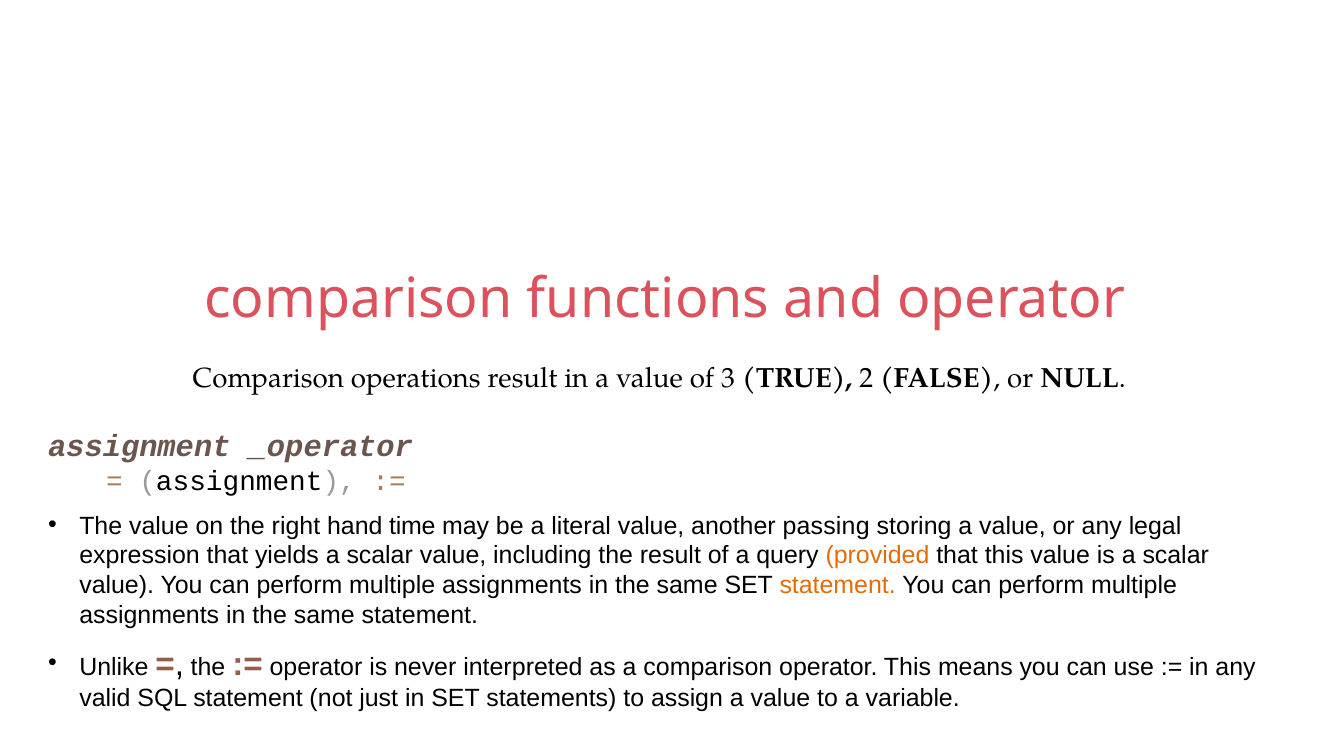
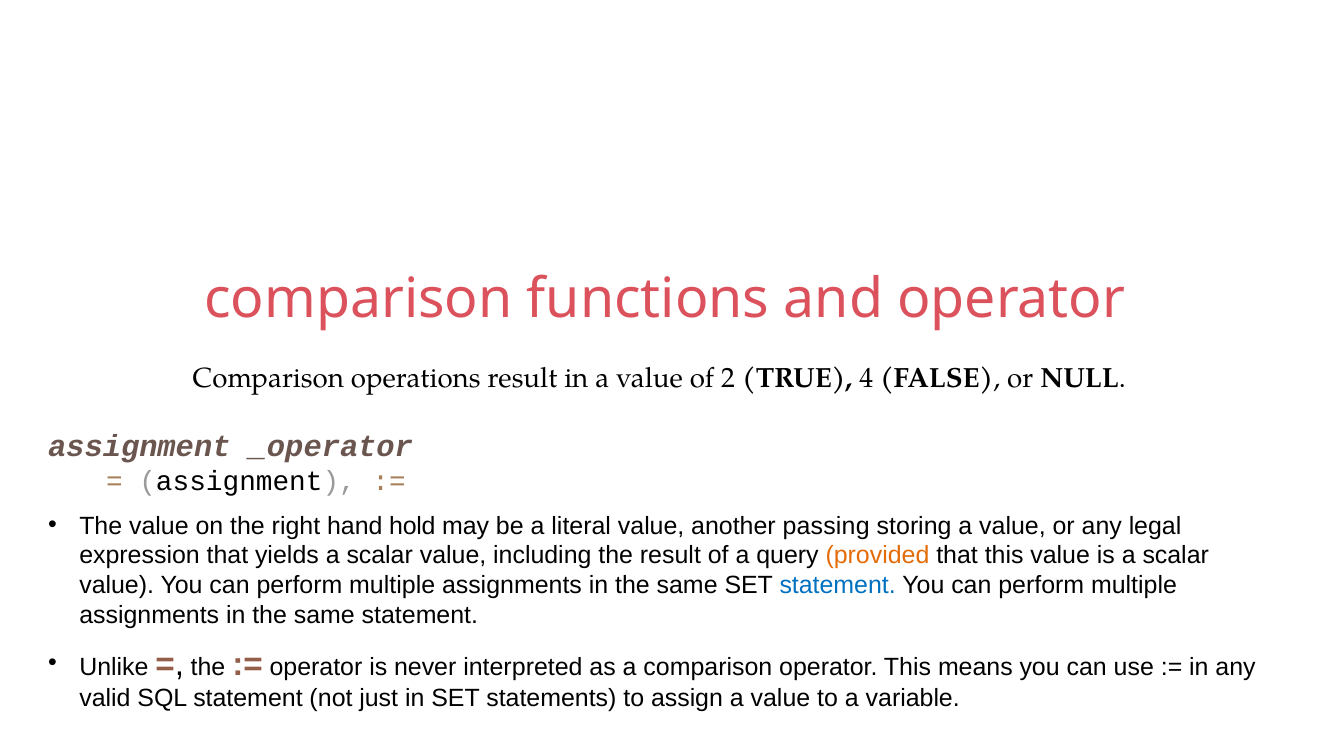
3: 3 -> 2
2: 2 -> 4
time: time -> hold
statement at (838, 586) colour: orange -> blue
